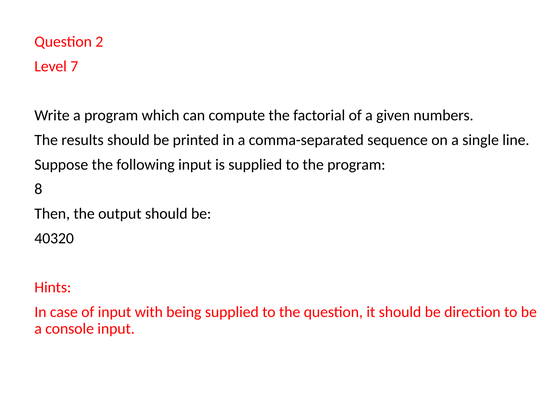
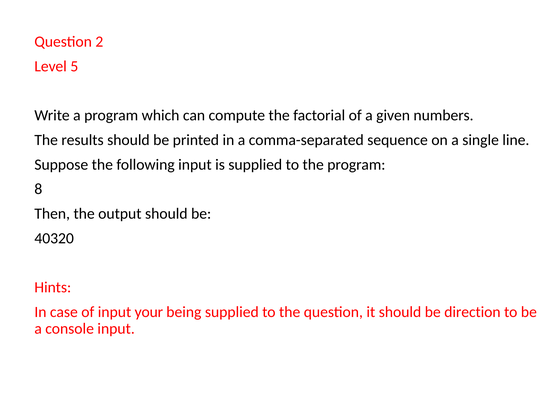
7: 7 -> 5
with: with -> your
